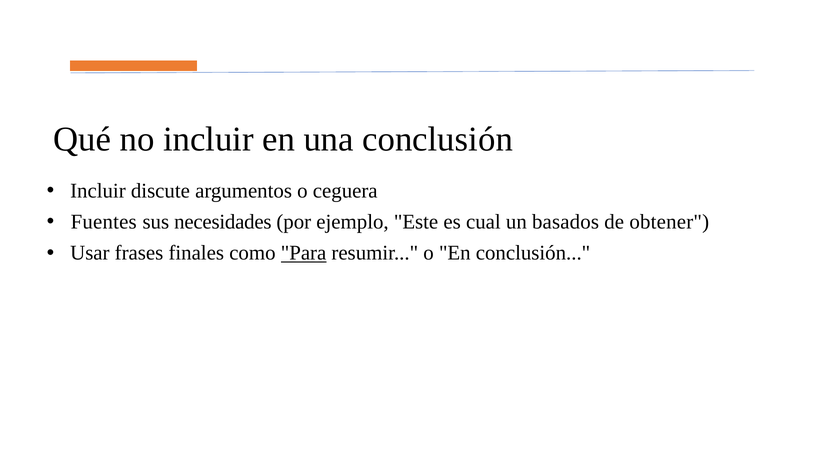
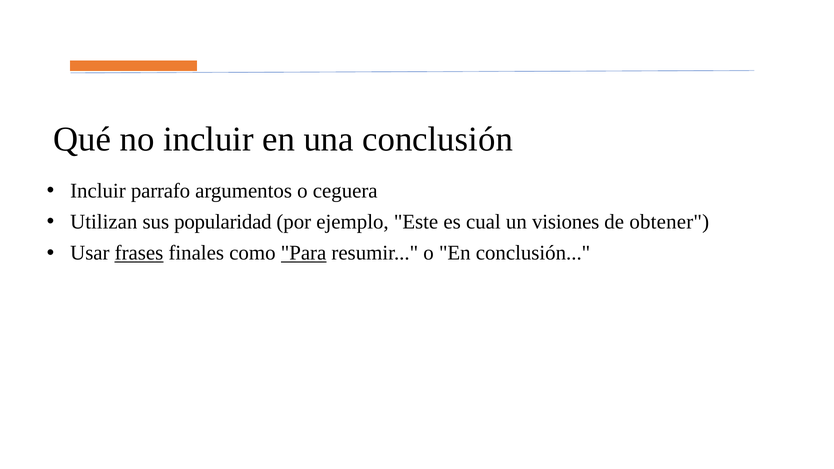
discute: discute -> parrafo
Fuentes: Fuentes -> Utilizan
necesidades: necesidades -> popularidad
basados: basados -> visiones
frases underline: none -> present
